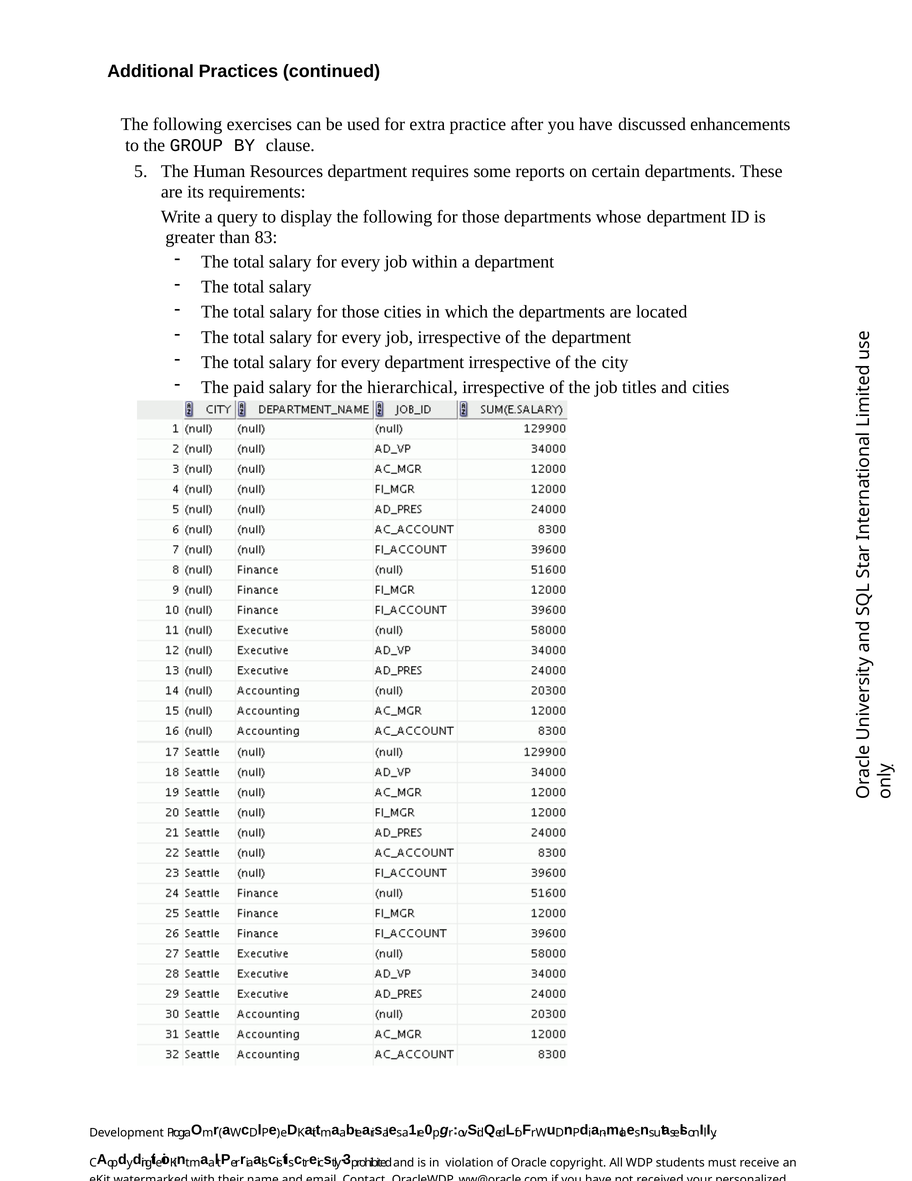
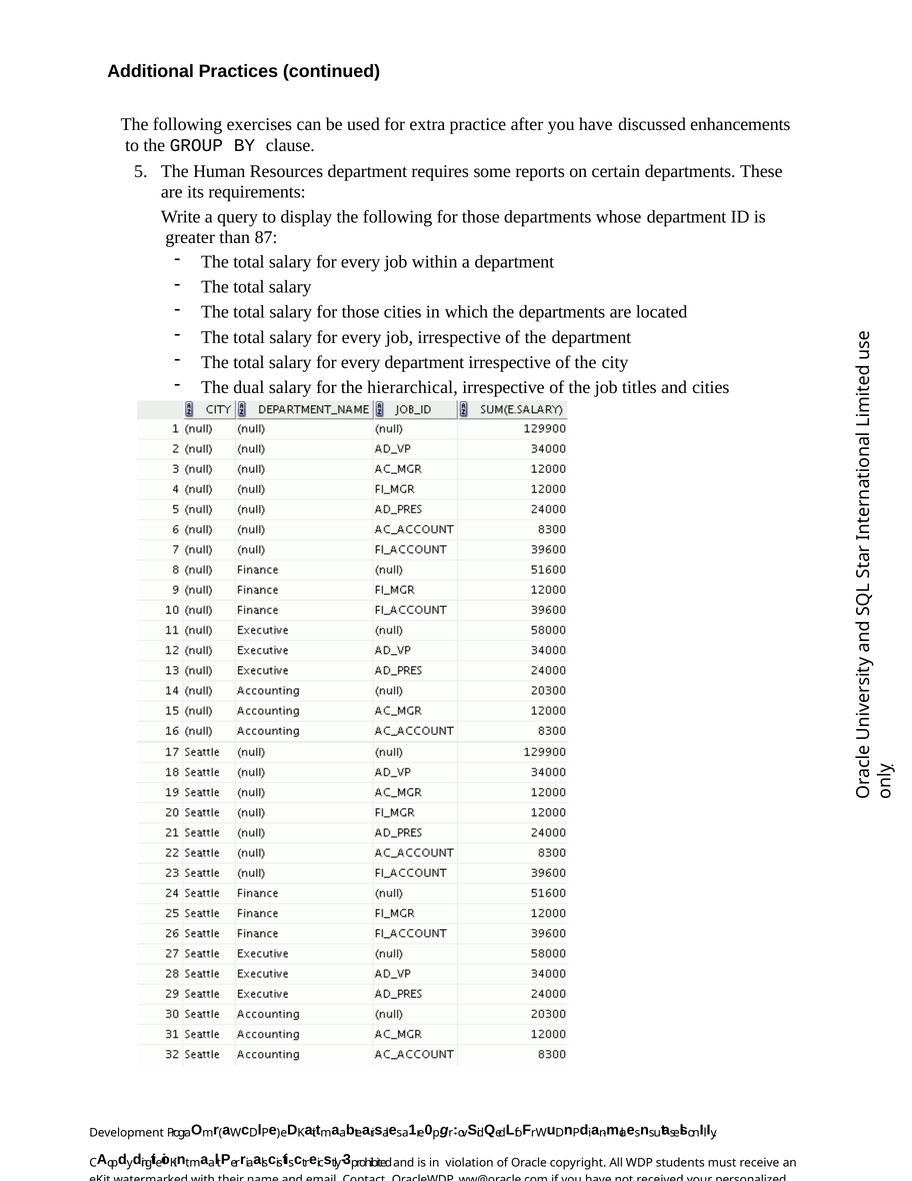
83: 83 -> 87
paid: paid -> dual
